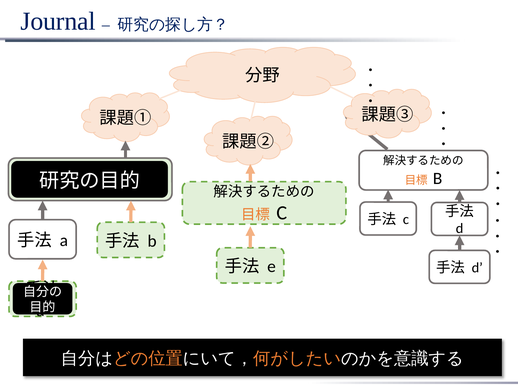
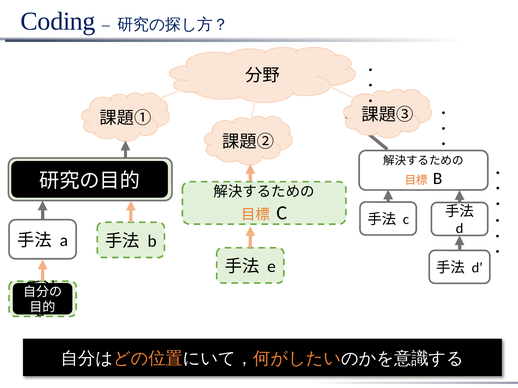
Journal: Journal -> Coding
